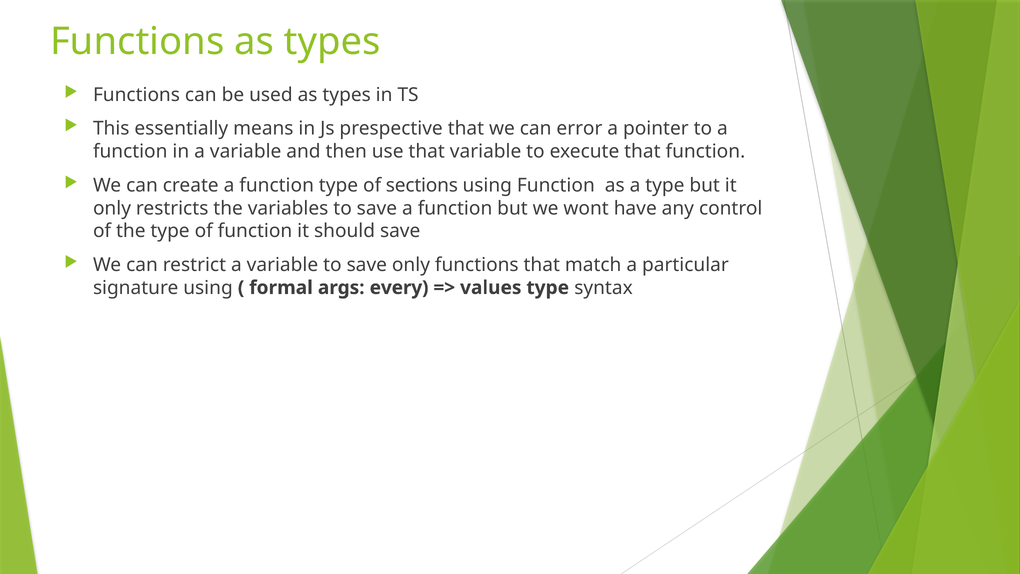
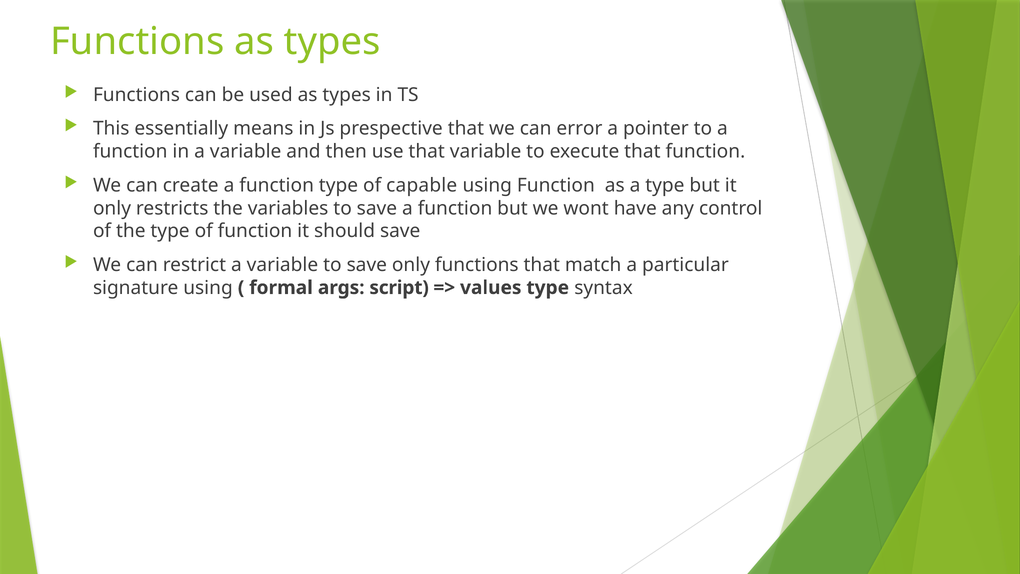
sections: sections -> capable
every: every -> script
